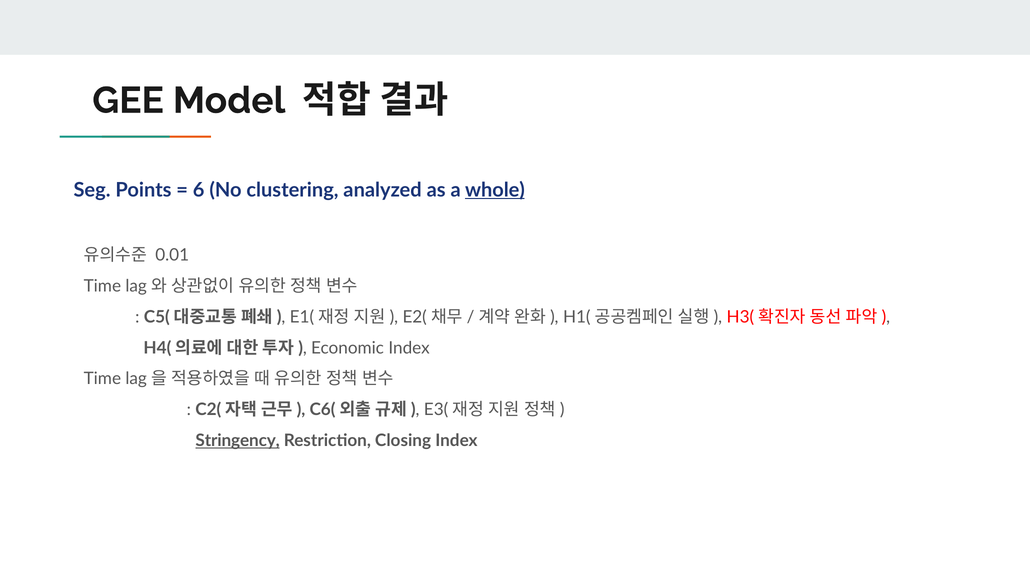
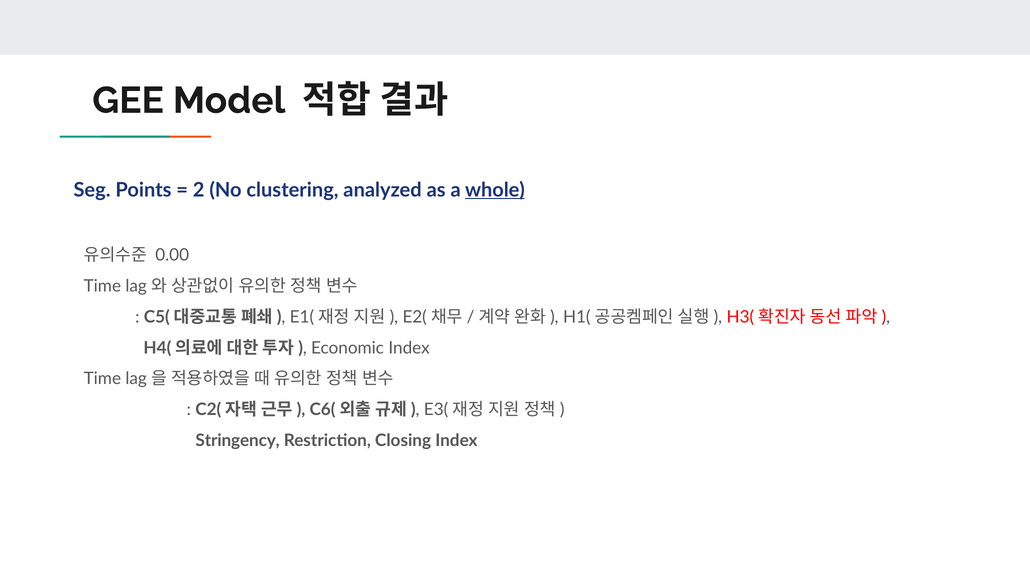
6: 6 -> 2
0.01: 0.01 -> 0.00
Stringency underline: present -> none
